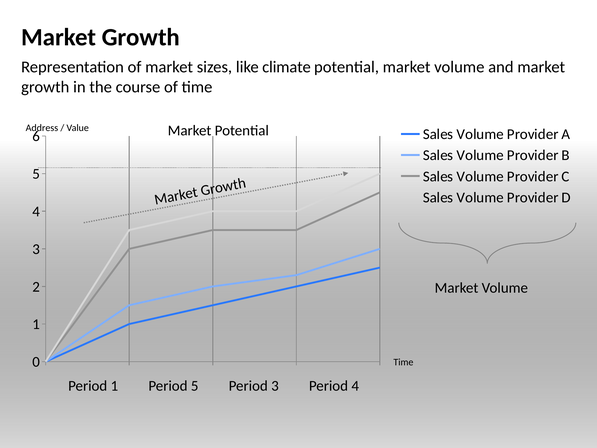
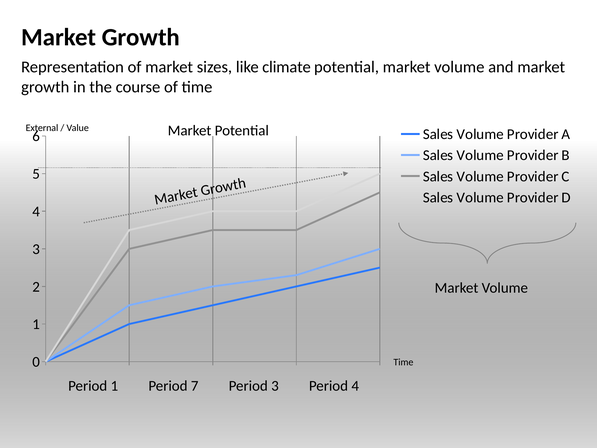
Address: Address -> External
Period 5: 5 -> 7
